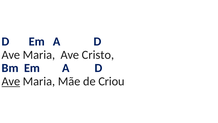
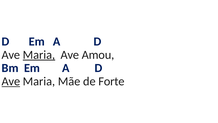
Maria at (39, 55) underline: none -> present
Cristo: Cristo -> Amou
Criou: Criou -> Forte
